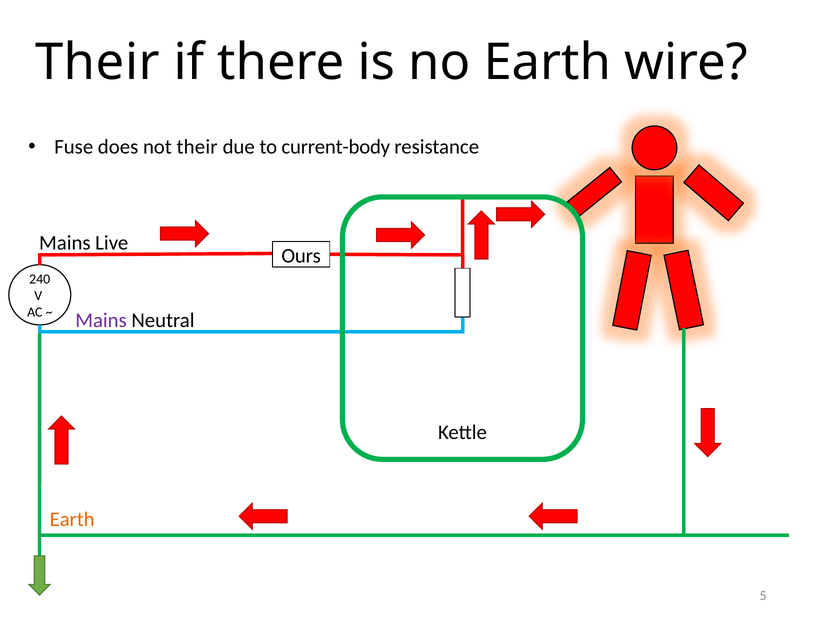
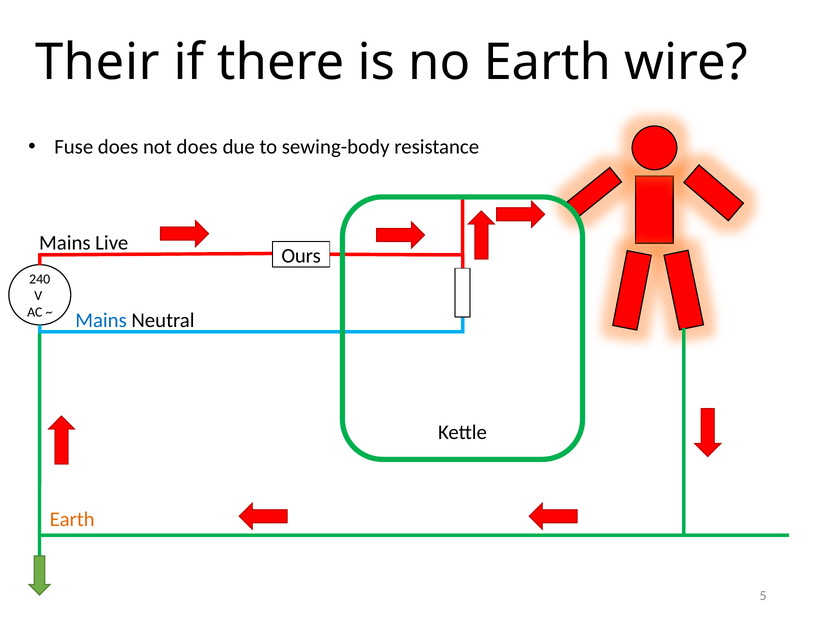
not their: their -> does
current-body: current-body -> sewing-body
Mains at (101, 321) colour: purple -> blue
